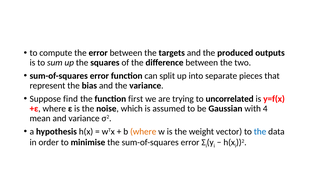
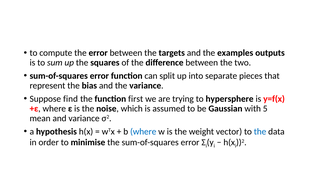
produced: produced -> examples
uncorrelated: uncorrelated -> hypersphere
4: 4 -> 5
where at (143, 131) colour: orange -> blue
